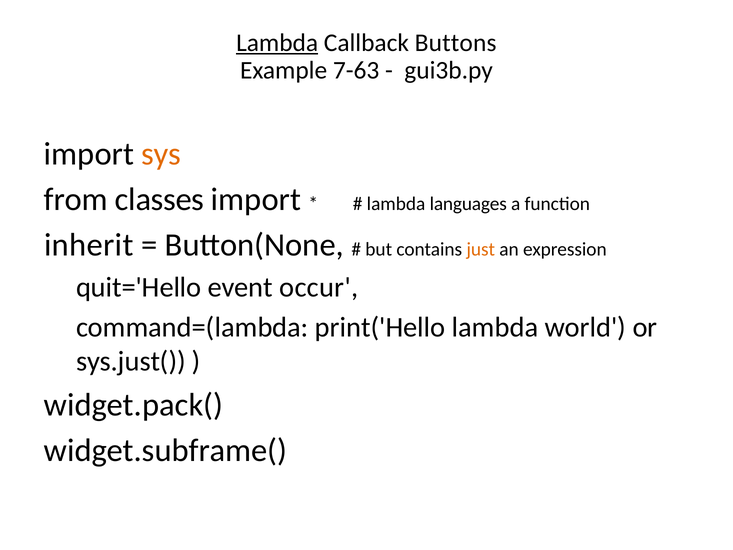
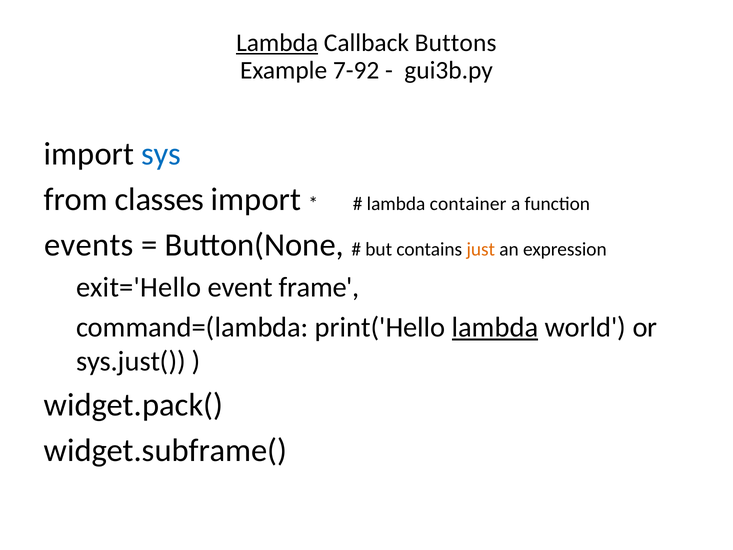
7-63: 7-63 -> 7-92
sys colour: orange -> blue
languages: languages -> container
inherit: inherit -> events
quit='Hello: quit='Hello -> exit='Hello
occur: occur -> frame
lambda at (495, 327) underline: none -> present
